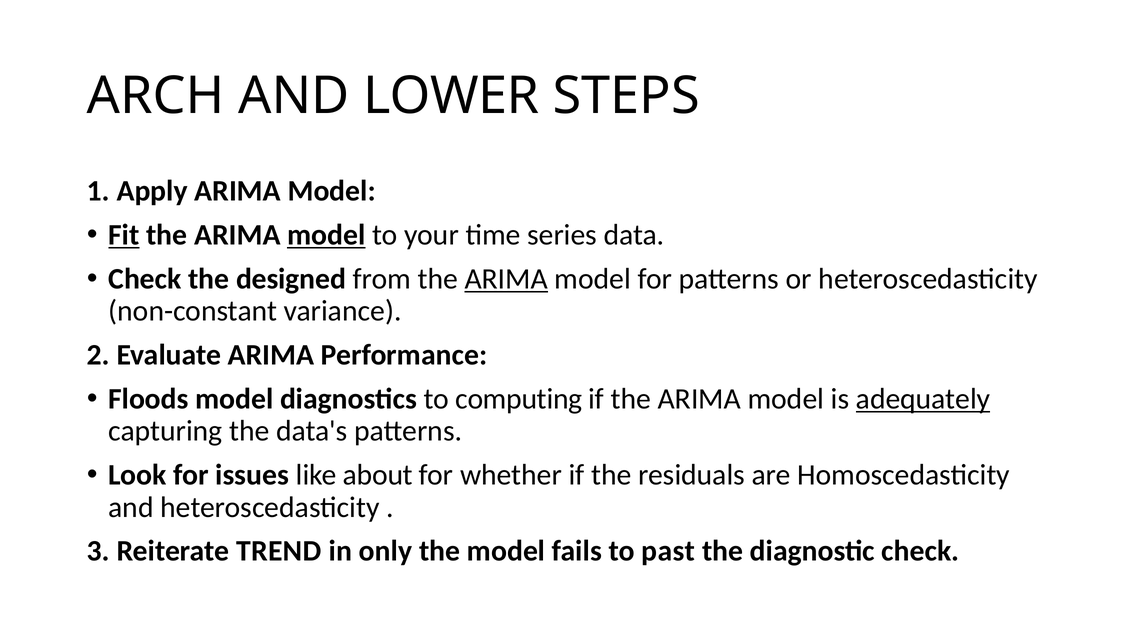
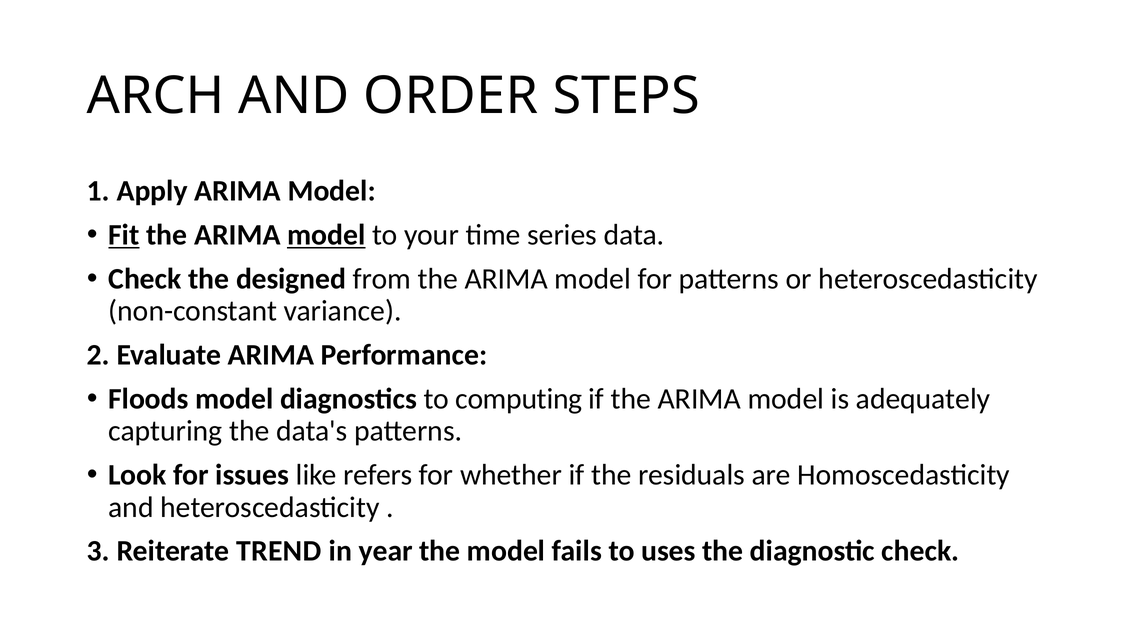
LOWER: LOWER -> ORDER
ARIMA at (506, 279) underline: present -> none
adequately underline: present -> none
about: about -> refers
only: only -> year
past: past -> uses
